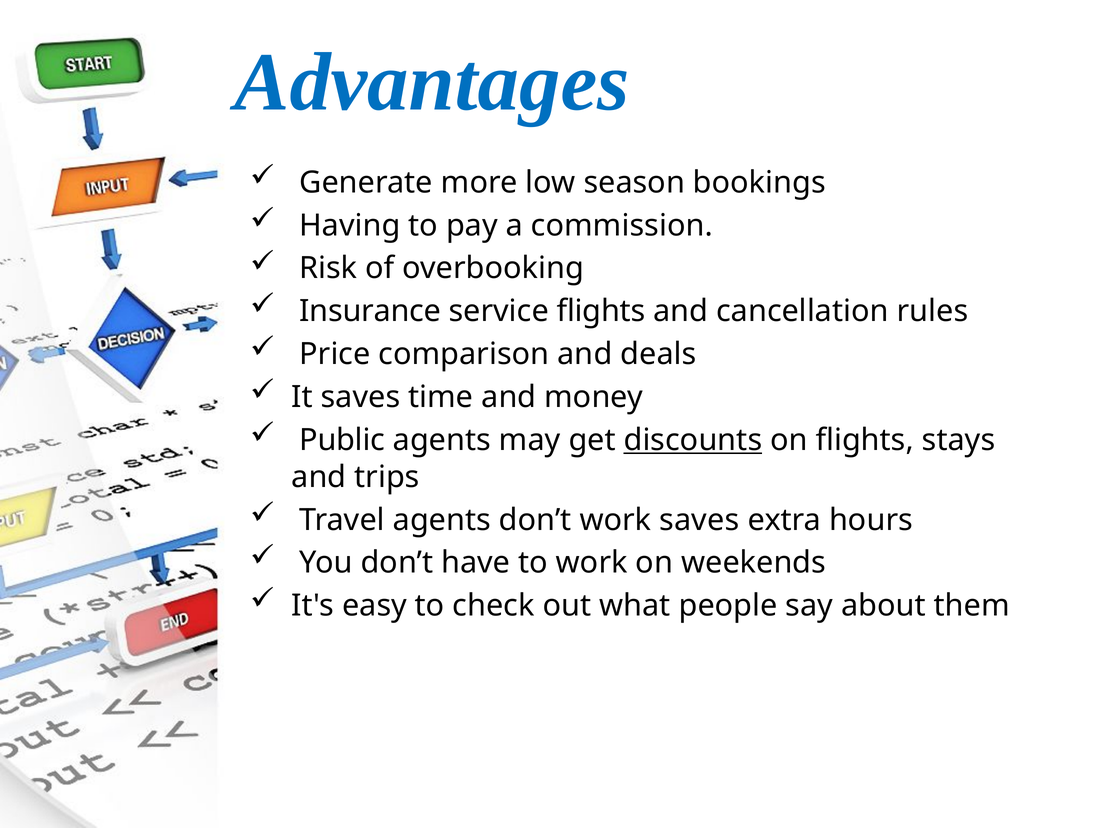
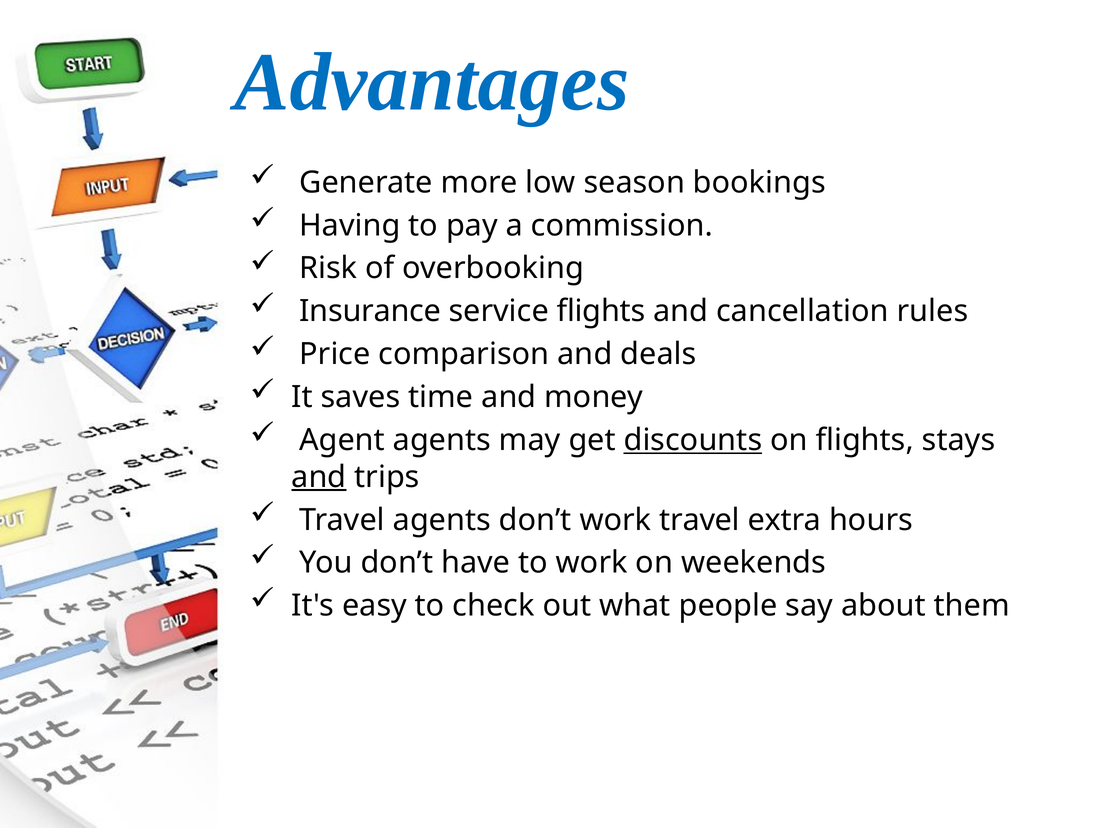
Public: Public -> Agent
and at (319, 477) underline: none -> present
work saves: saves -> travel
